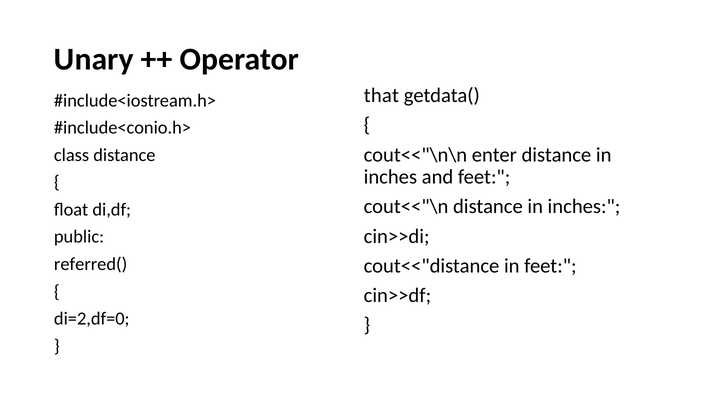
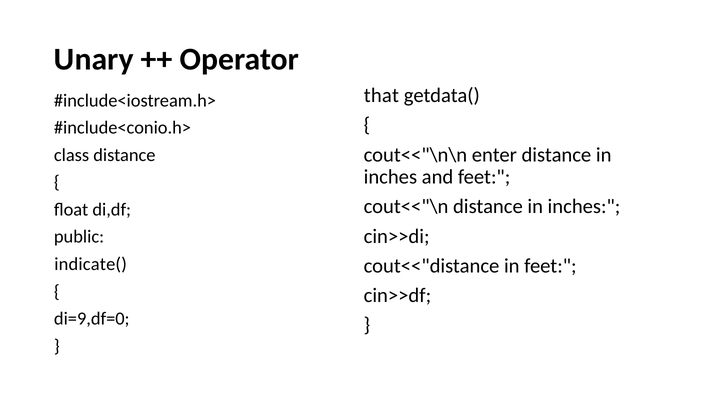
referred(: referred( -> indicate(
di=2,df=0: di=2,df=0 -> di=9,df=0
